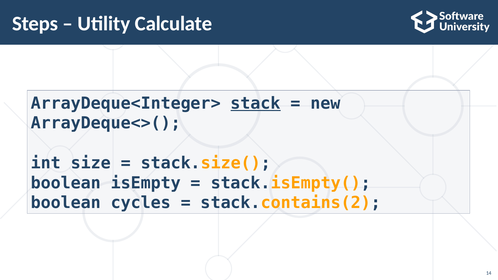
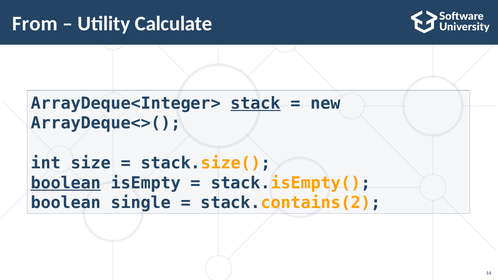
Steps: Steps -> From
boolean at (66, 183) underline: none -> present
cycles: cycles -> single
